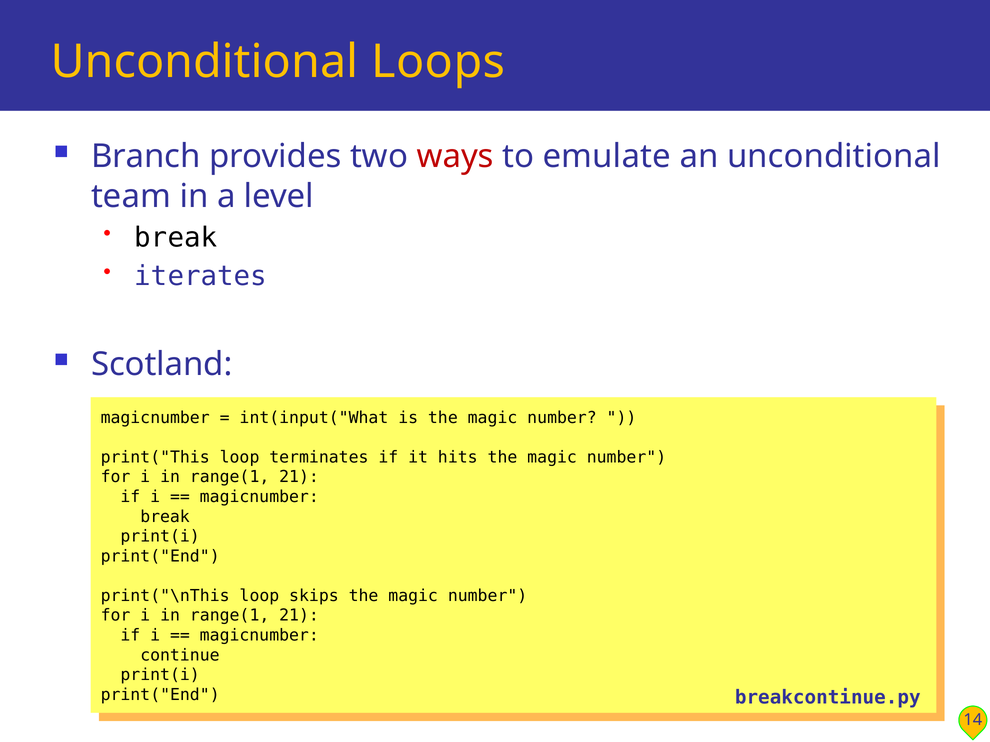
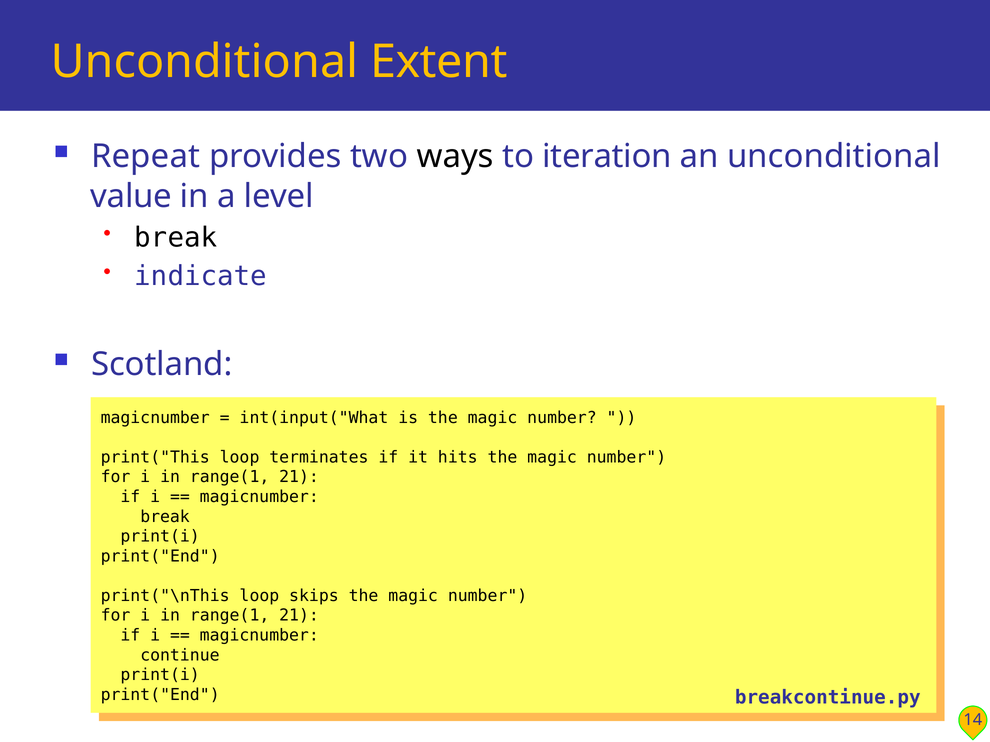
Loops: Loops -> Extent
Branch: Branch -> Repeat
ways colour: red -> black
emulate: emulate -> iteration
team: team -> value
iterates: iterates -> indicate
